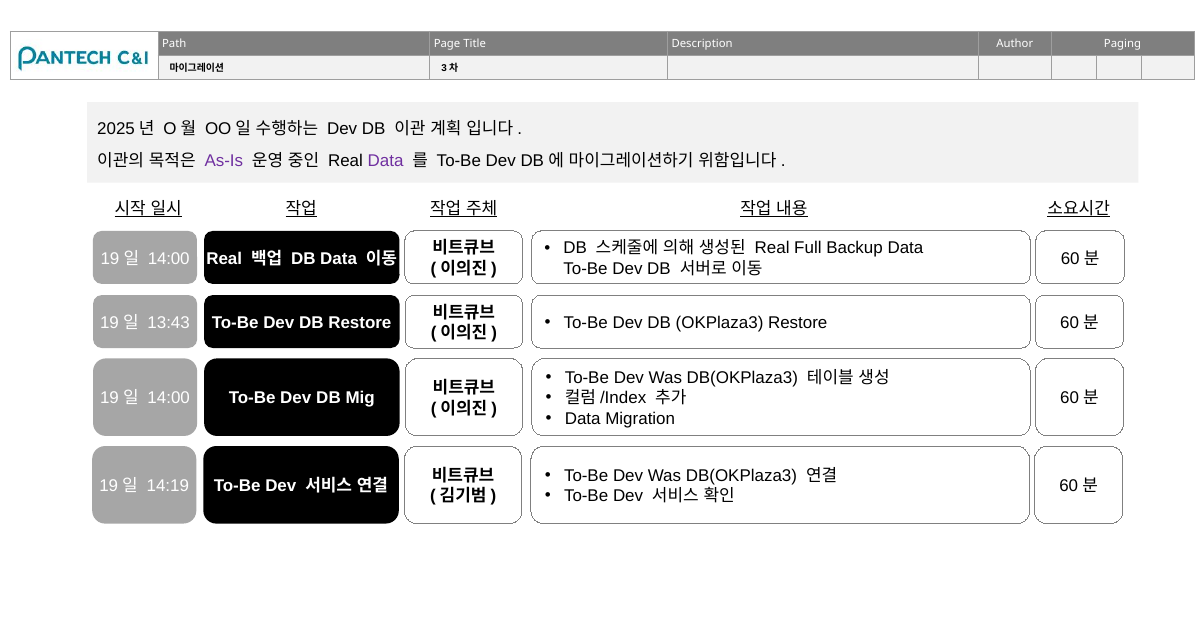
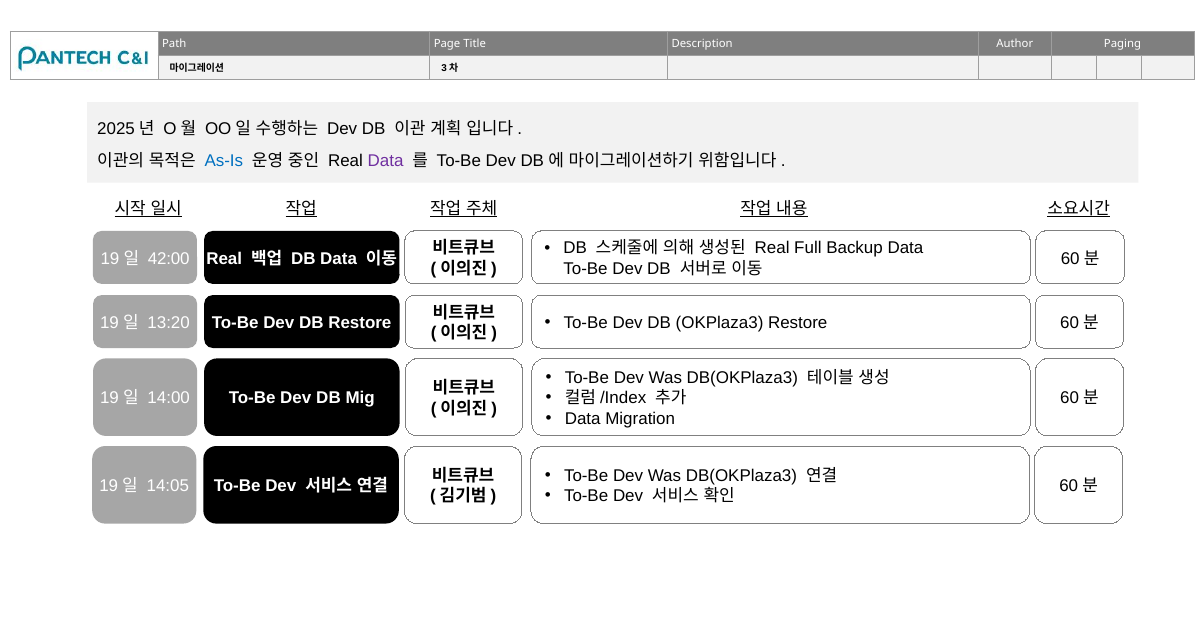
As-Is colour: purple -> blue
14:00 at (169, 259): 14:00 -> 42:00
13:43: 13:43 -> 13:20
14:19: 14:19 -> 14:05
